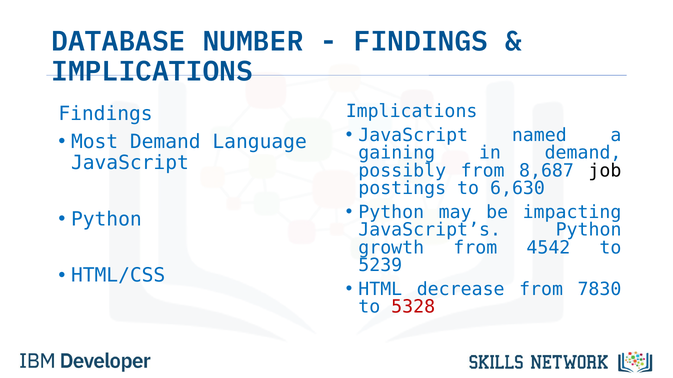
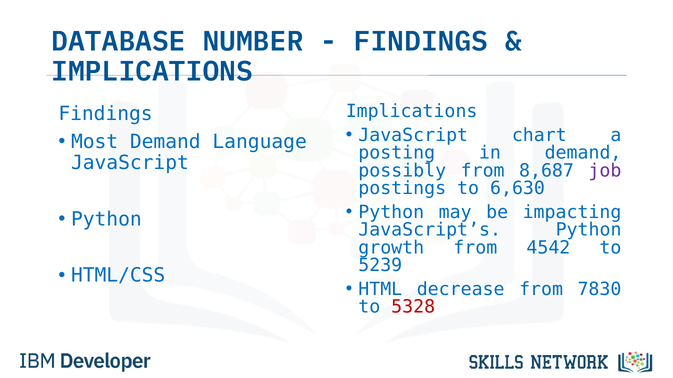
named: named -> chart
gaining: gaining -> posting
job colour: black -> purple
